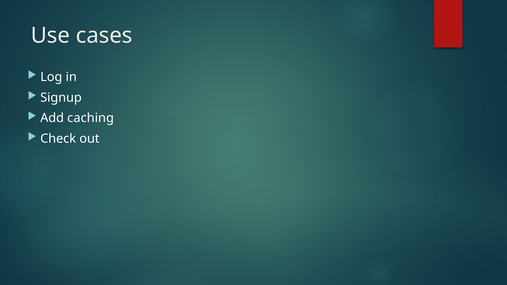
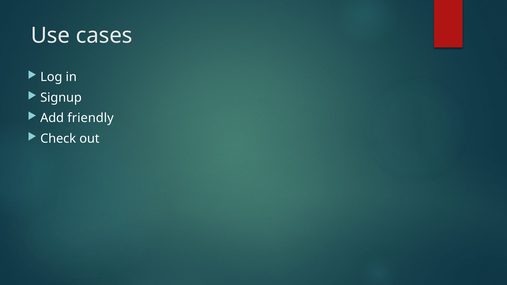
caching: caching -> friendly
